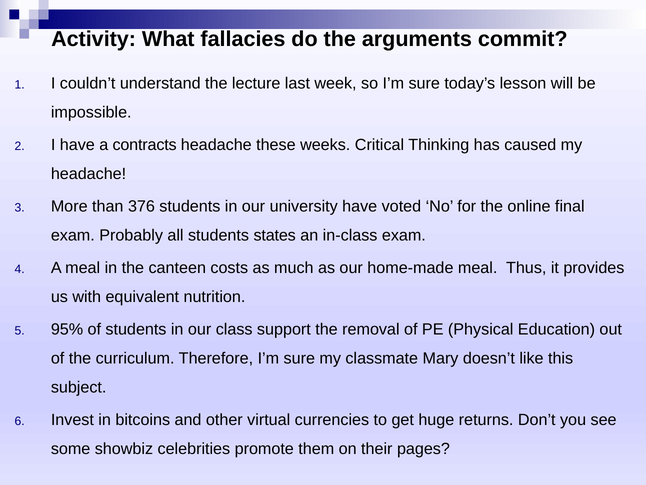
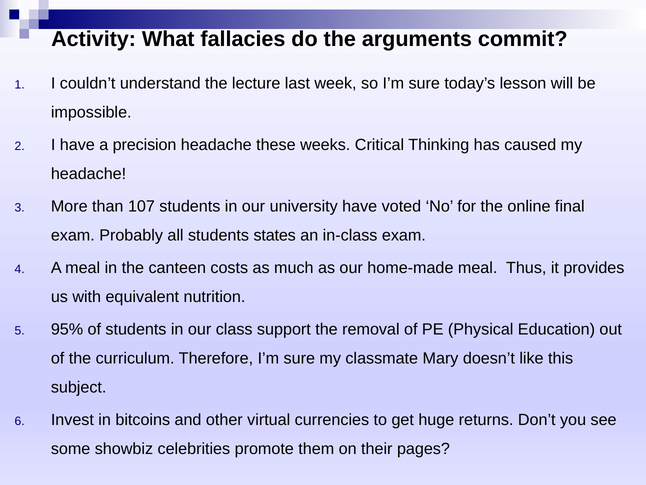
contracts: contracts -> precision
376: 376 -> 107
